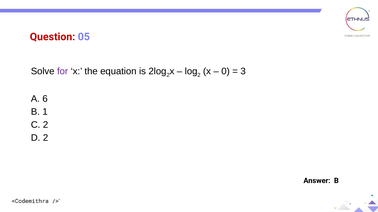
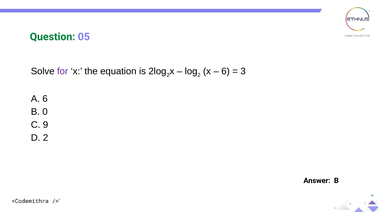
Question at (53, 37) colour: red -> green
0 at (226, 72): 0 -> 6
1: 1 -> 0
C 2: 2 -> 9
